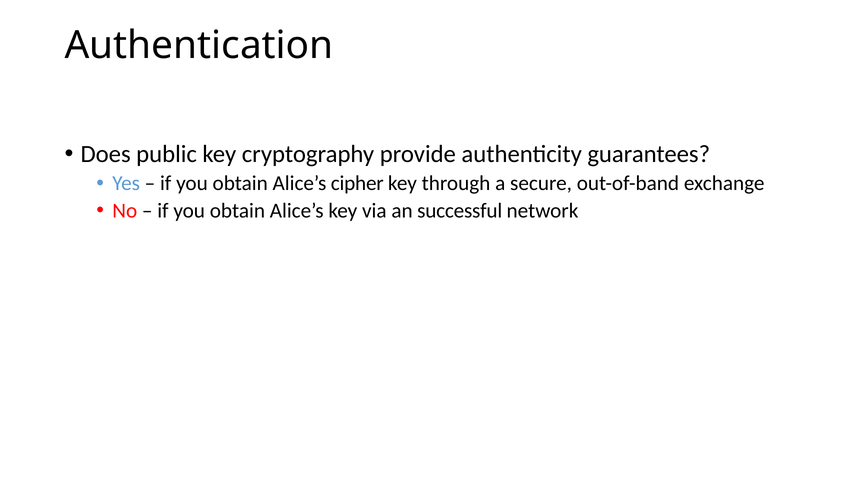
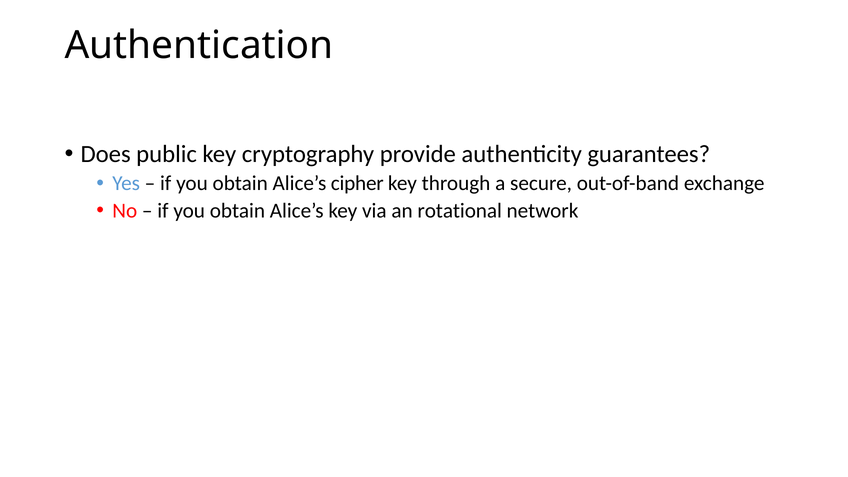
successful: successful -> rotational
